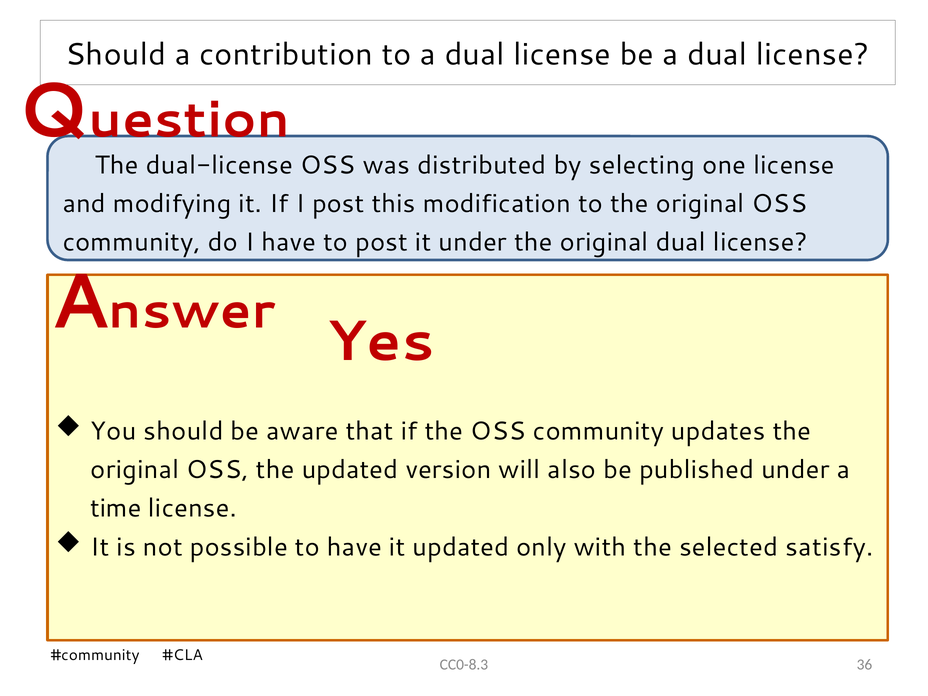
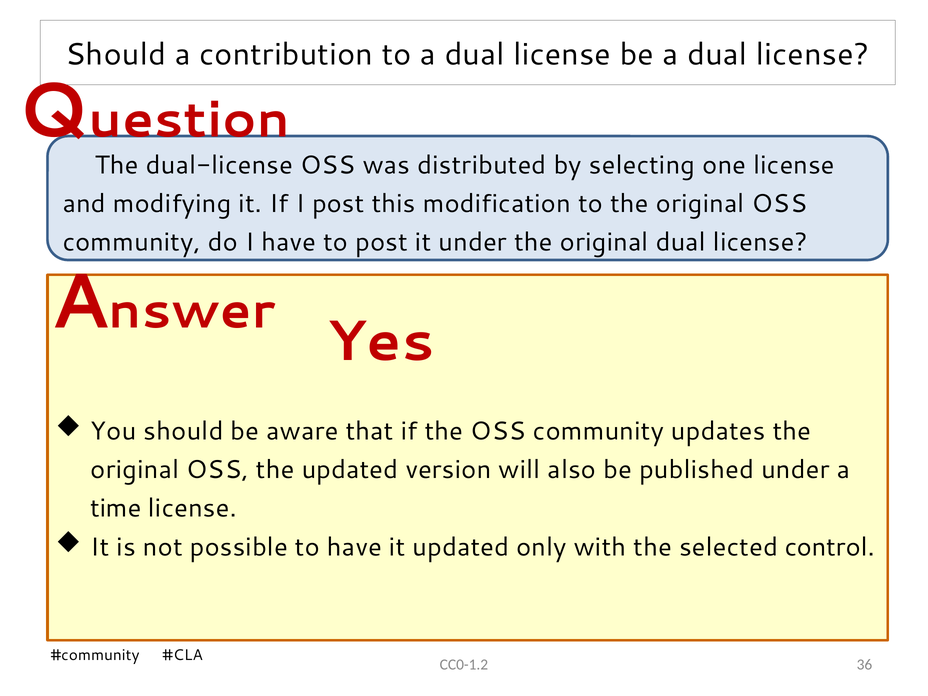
satisfy: satisfy -> control
CC0-8.3: CC0-8.3 -> CC0-1.2
